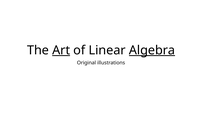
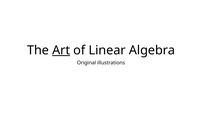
Algebra underline: present -> none
